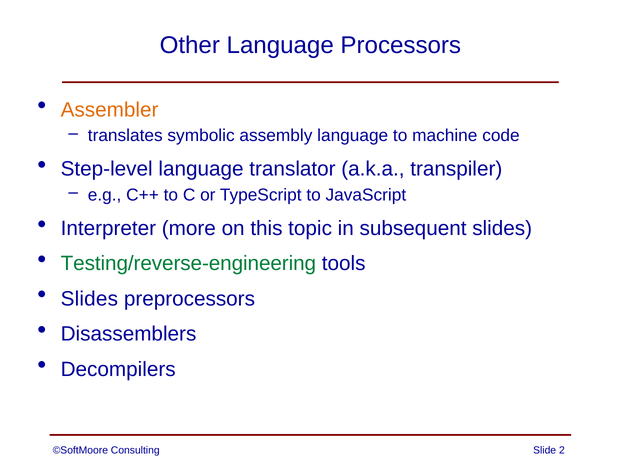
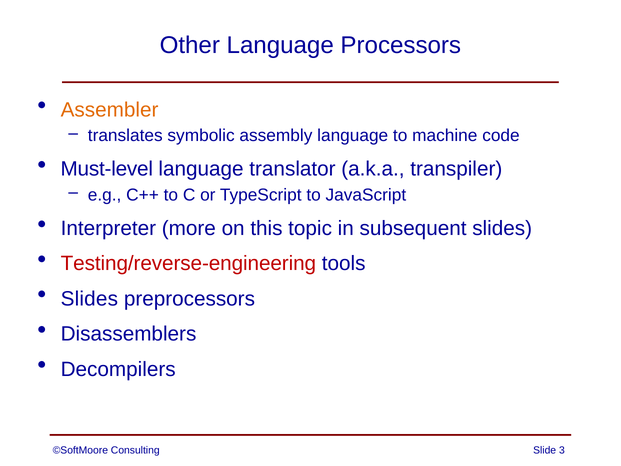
Step-level: Step-level -> Must-level
Testing/reverse-engineering colour: green -> red
2: 2 -> 3
